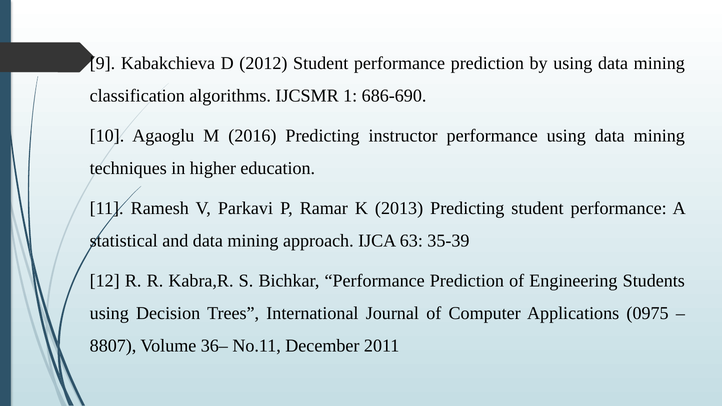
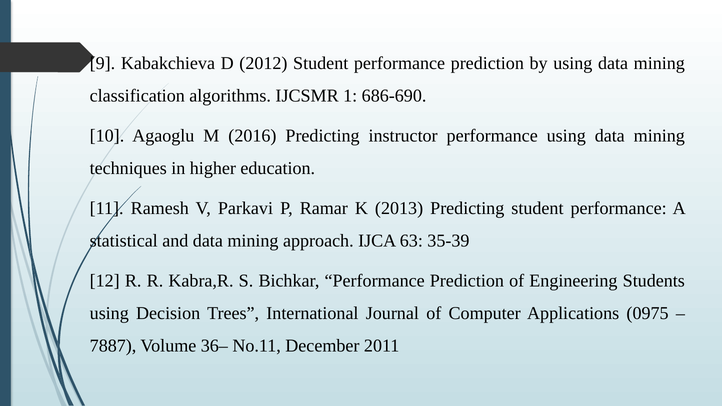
8807: 8807 -> 7887
